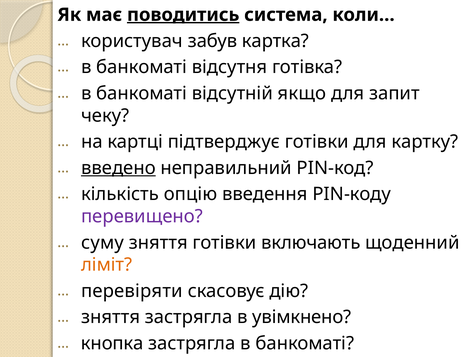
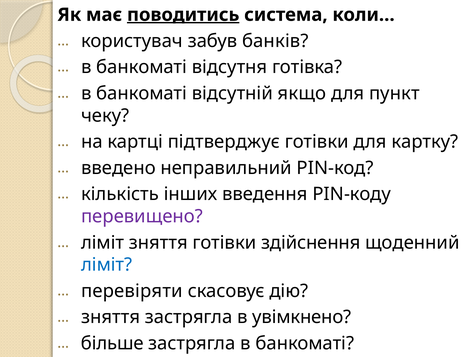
картка: картка -> банків
запит: запит -> пункт
введено underline: present -> none
опцію: опцію -> інших
суму at (102, 243): суму -> ліміт
включають: включають -> здійснення
ліміт at (107, 265) colour: orange -> blue
кнопка: кнопка -> більше
